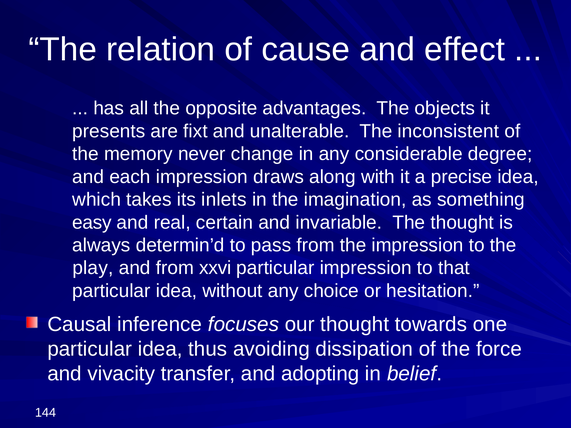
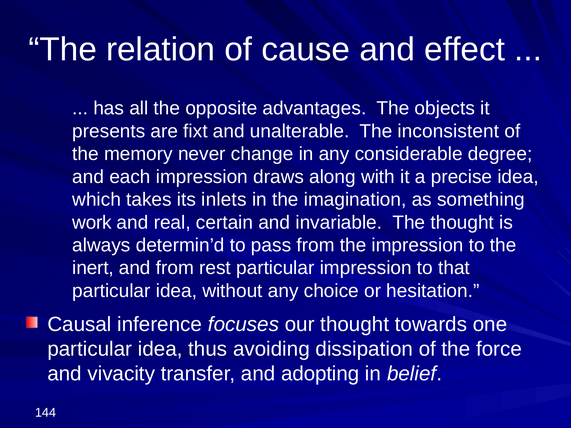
easy: easy -> work
play: play -> inert
xxvi: xxvi -> rest
